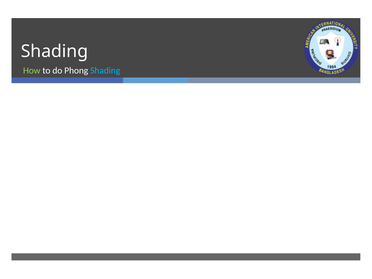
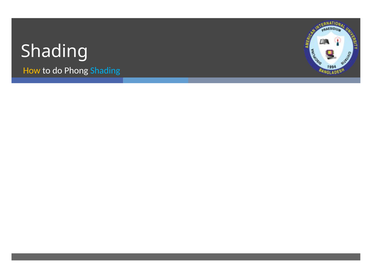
How colour: light green -> yellow
